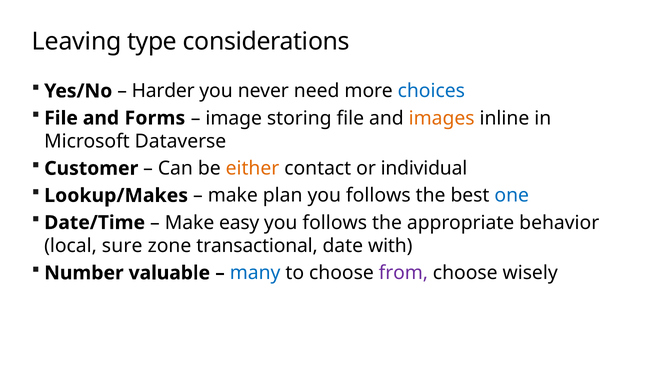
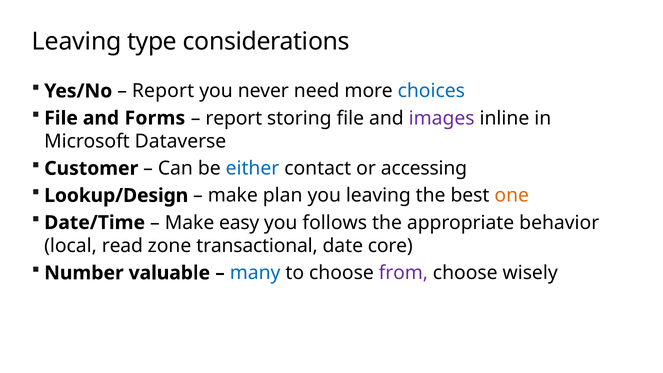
Harder at (163, 91): Harder -> Report
image at (234, 118): image -> report
images colour: orange -> purple
either colour: orange -> blue
individual: individual -> accessing
Lookup/Makes: Lookup/Makes -> Lookup/Design
follows at (378, 196): follows -> leaving
one colour: blue -> orange
sure: sure -> read
with: with -> core
